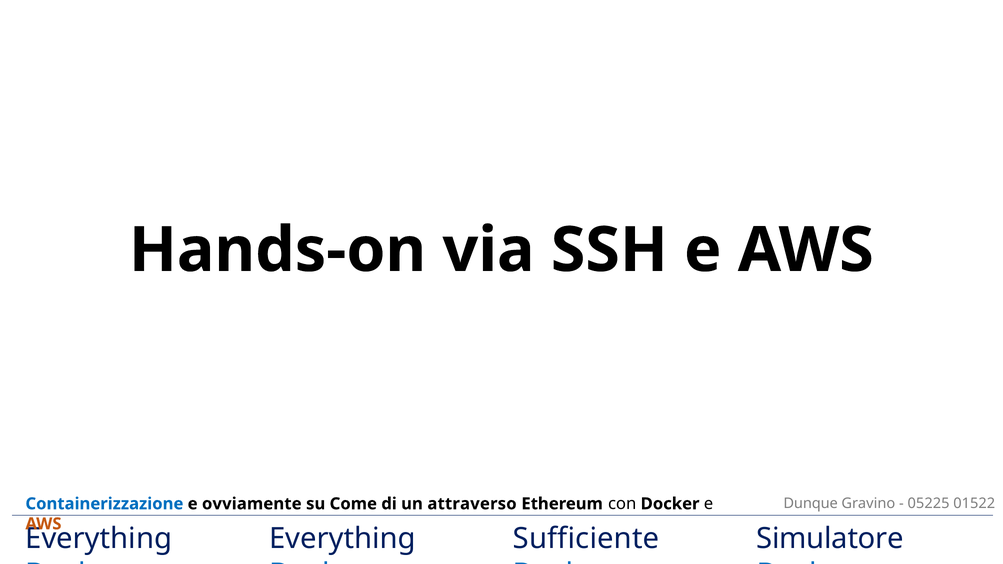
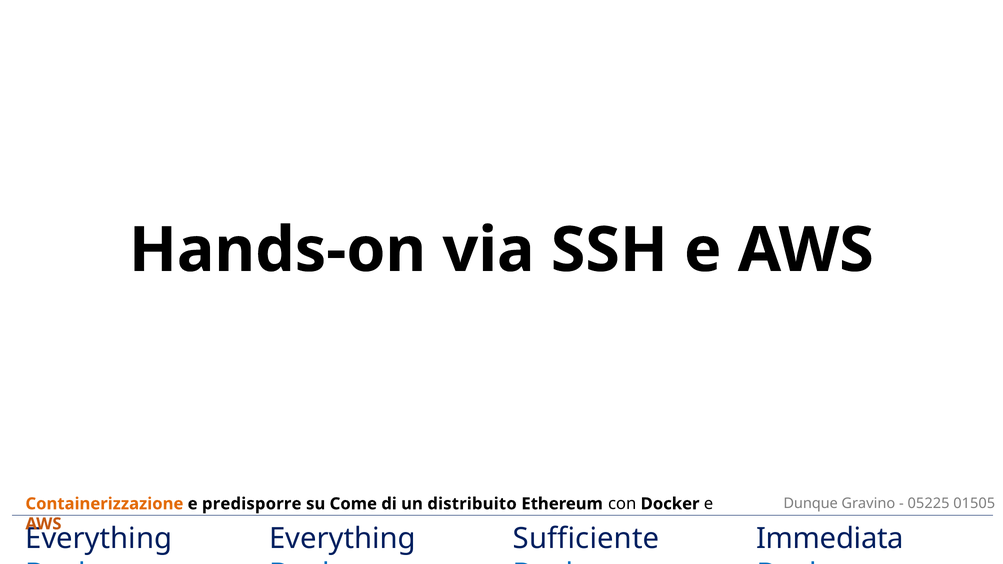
01522: 01522 -> 01505
Containerizzazione colour: blue -> orange
ovviamente: ovviamente -> predisporre
attraverso: attraverso -> distribuito
Simulatore: Simulatore -> Immediata
